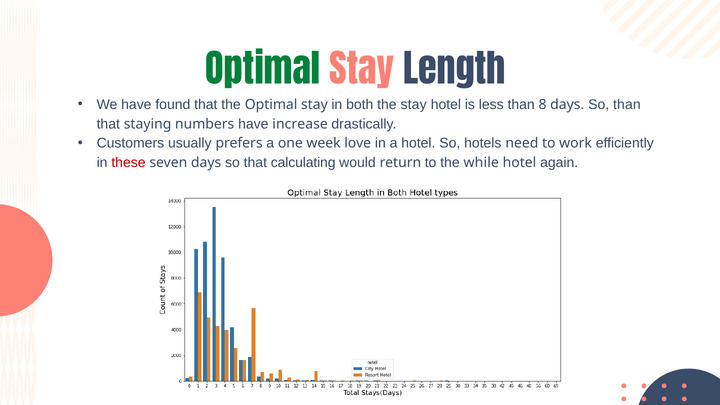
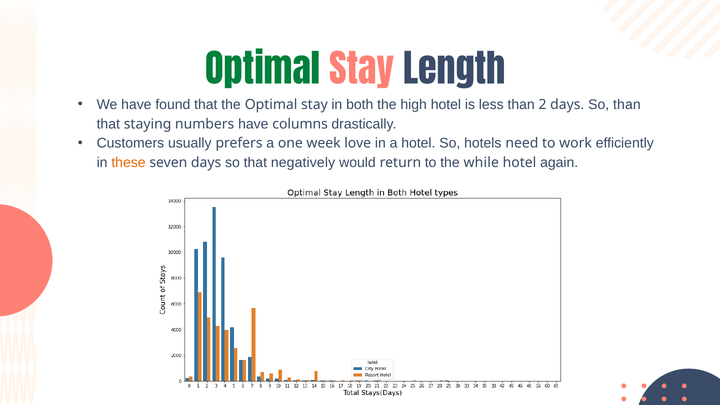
the stay: stay -> high
8: 8 -> 2
increase: increase -> columns
these colour: red -> orange
calculating: calculating -> negatively
